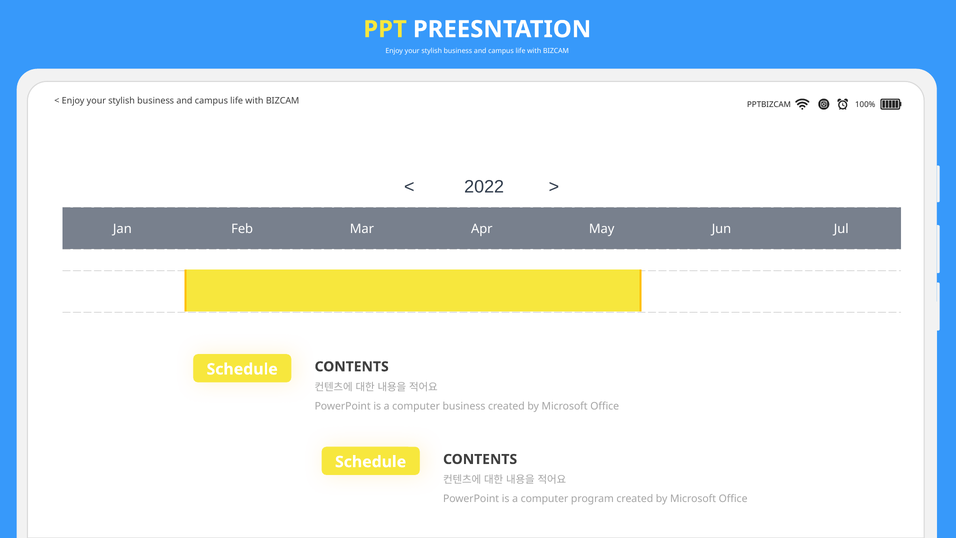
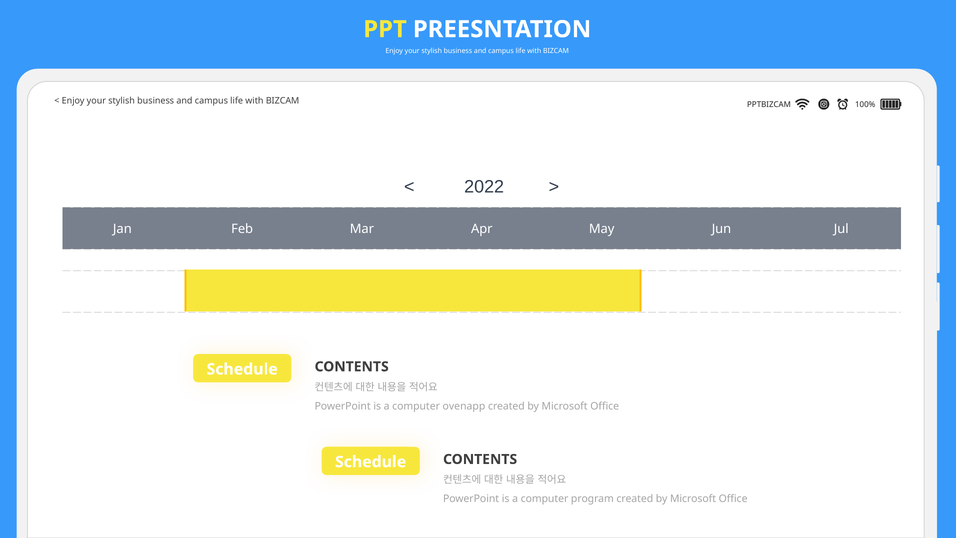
computer business: business -> ovenapp
